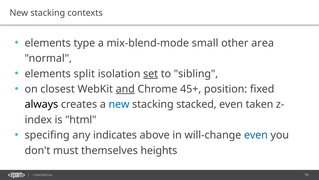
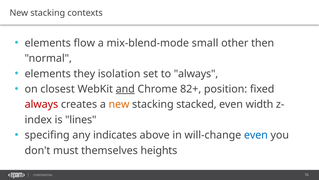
type: type -> flow
area: area -> then
split: split -> they
set underline: present -> none
to sibling: sibling -> always
45+: 45+ -> 82+
always at (41, 104) colour: black -> red
new at (119, 104) colour: blue -> orange
taken: taken -> width
html: html -> lines
